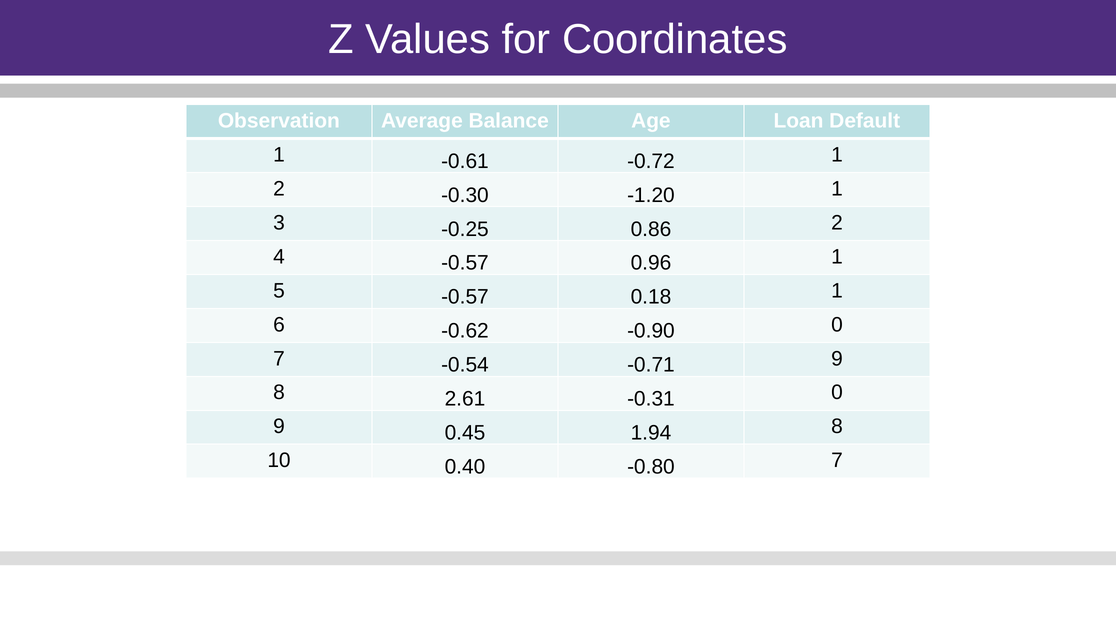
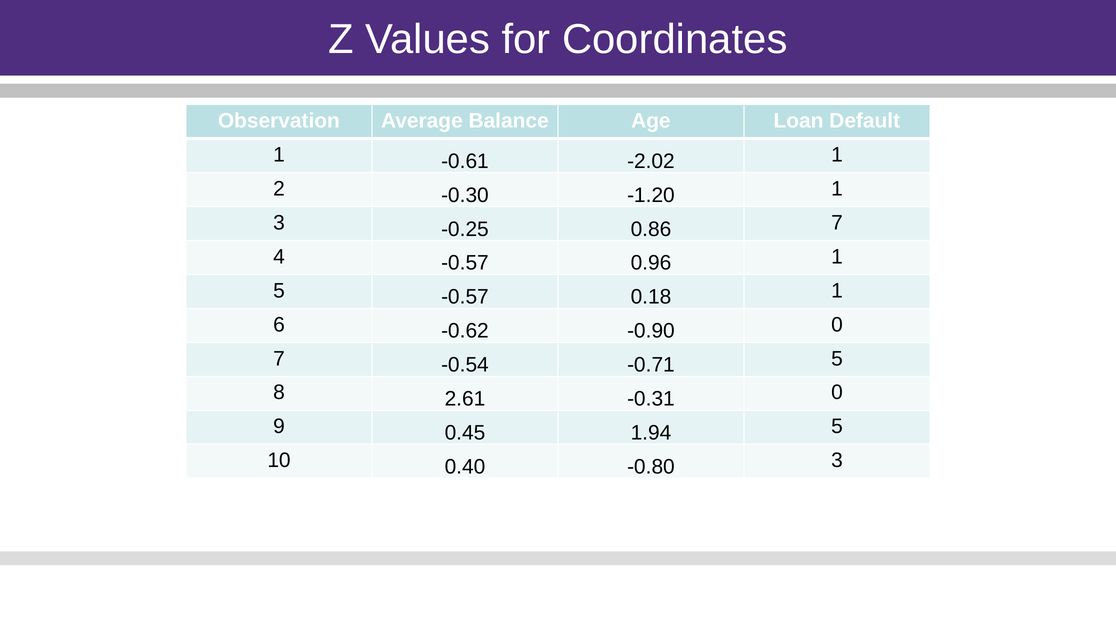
-0.72: -0.72 -> -2.02
0.86 2: 2 -> 7
-0.71 9: 9 -> 5
1.94 8: 8 -> 5
-0.80 7: 7 -> 3
